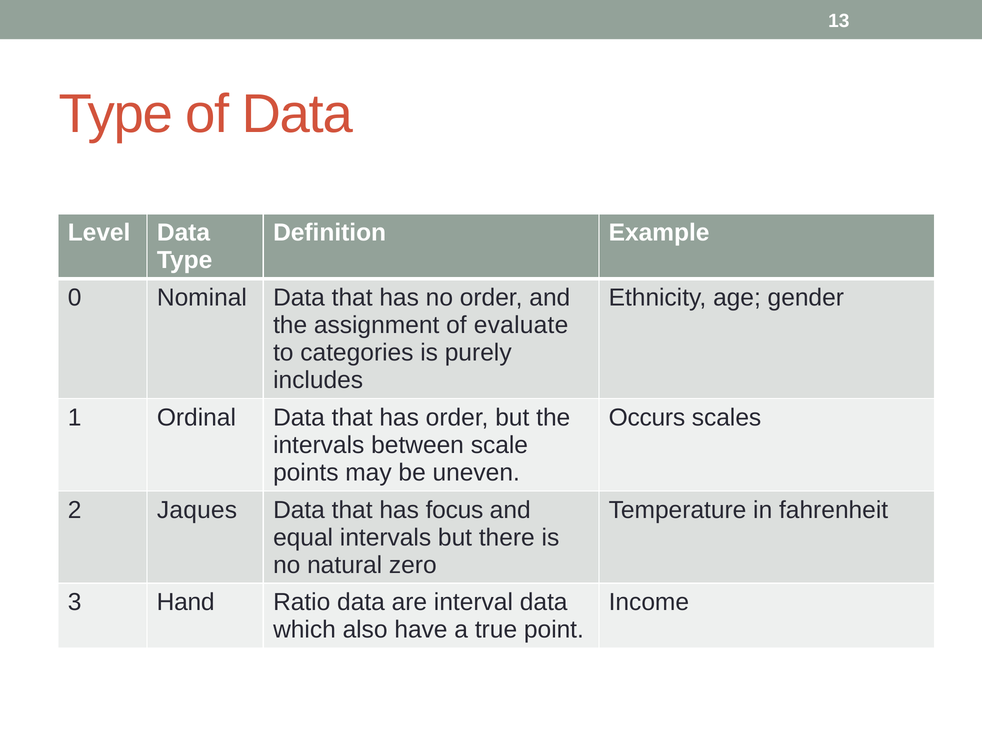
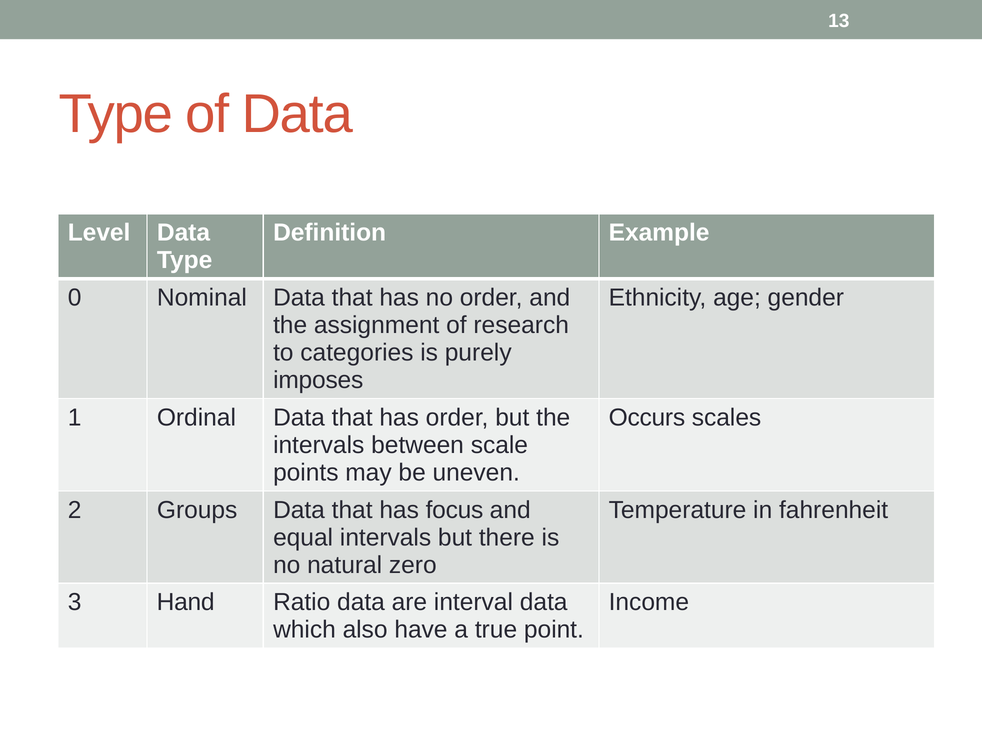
evaluate: evaluate -> research
includes: includes -> imposes
Jaques: Jaques -> Groups
